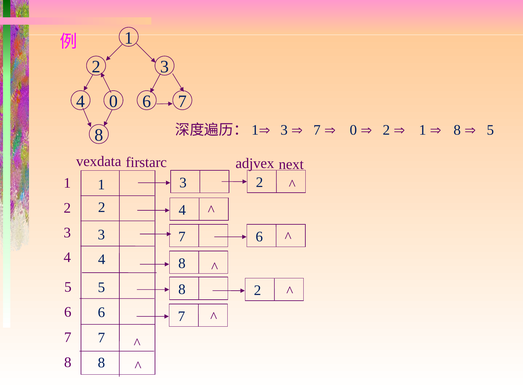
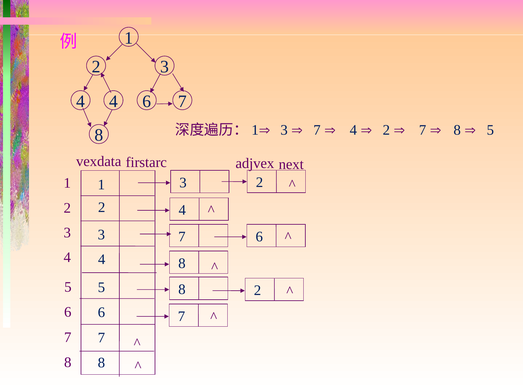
4 0: 0 -> 4
0 at (353, 130): 0 -> 4
1 at (423, 130): 1 -> 7
